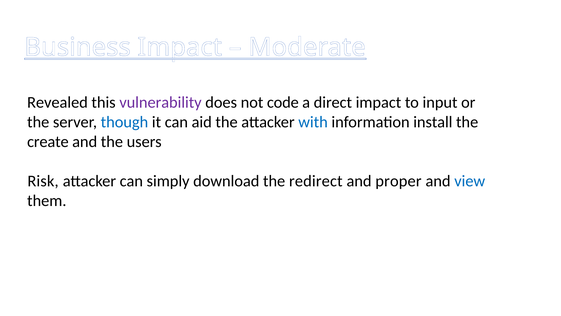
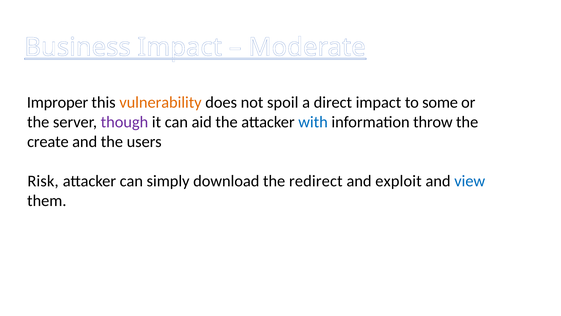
Revealed: Revealed -> Improper
vulnerability colour: purple -> orange
code: code -> spoil
input: input -> some
though colour: blue -> purple
install: install -> throw
proper: proper -> exploit
